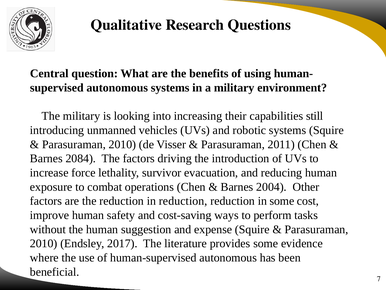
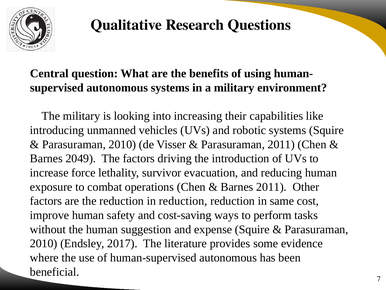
still: still -> like
2084: 2084 -> 2049
Barnes 2004: 2004 -> 2011
in some: some -> same
